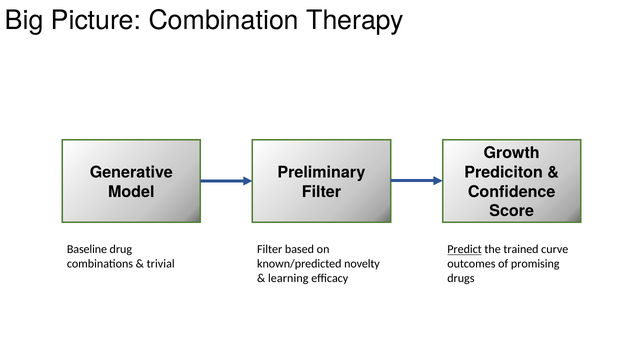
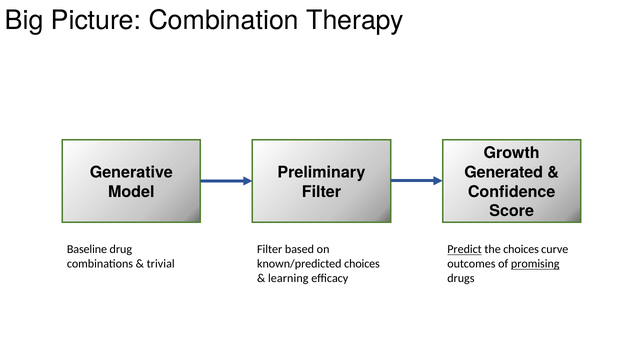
Prediciton: Prediciton -> Generated
the trained: trained -> choices
known/predicted novelty: novelty -> choices
promising underline: none -> present
